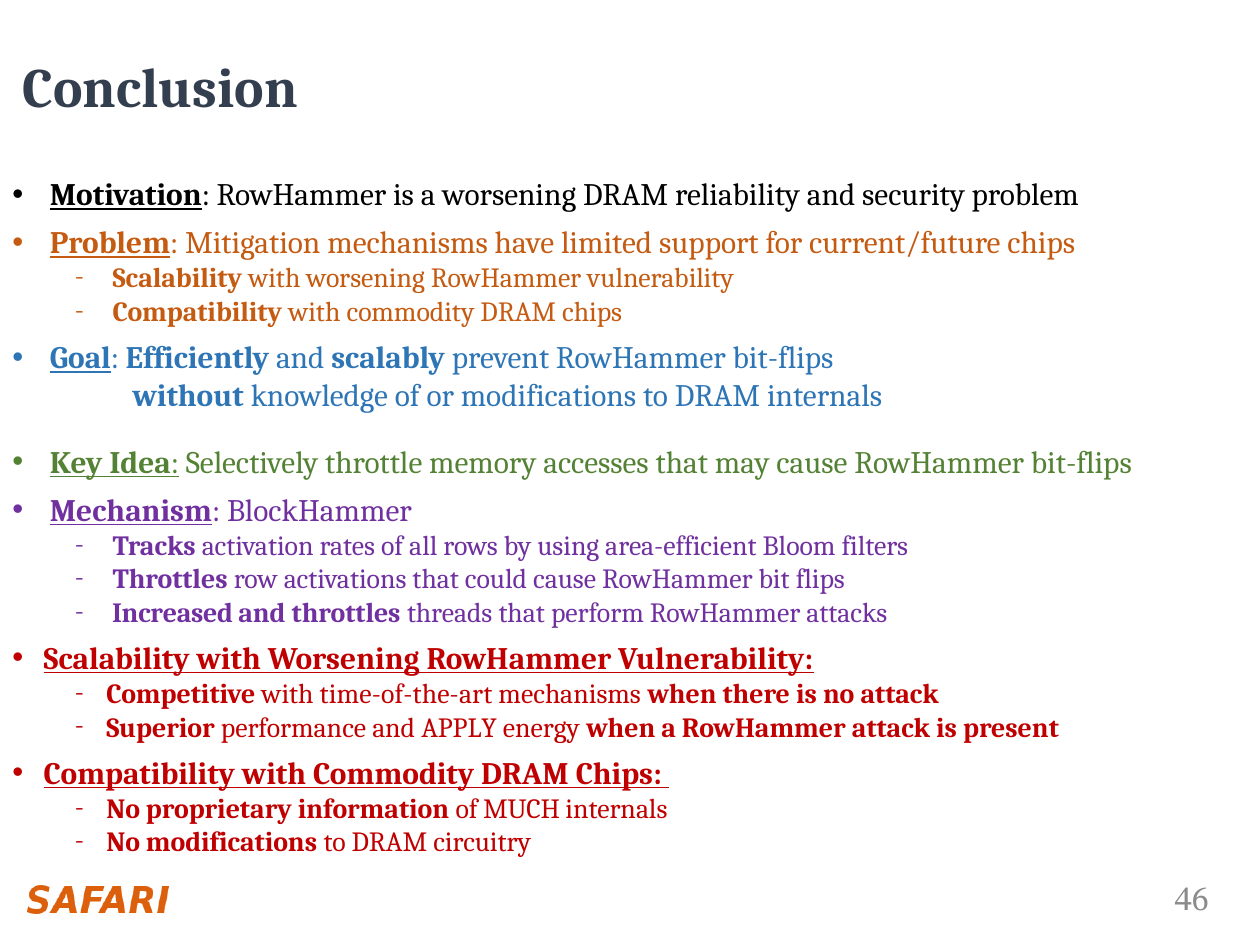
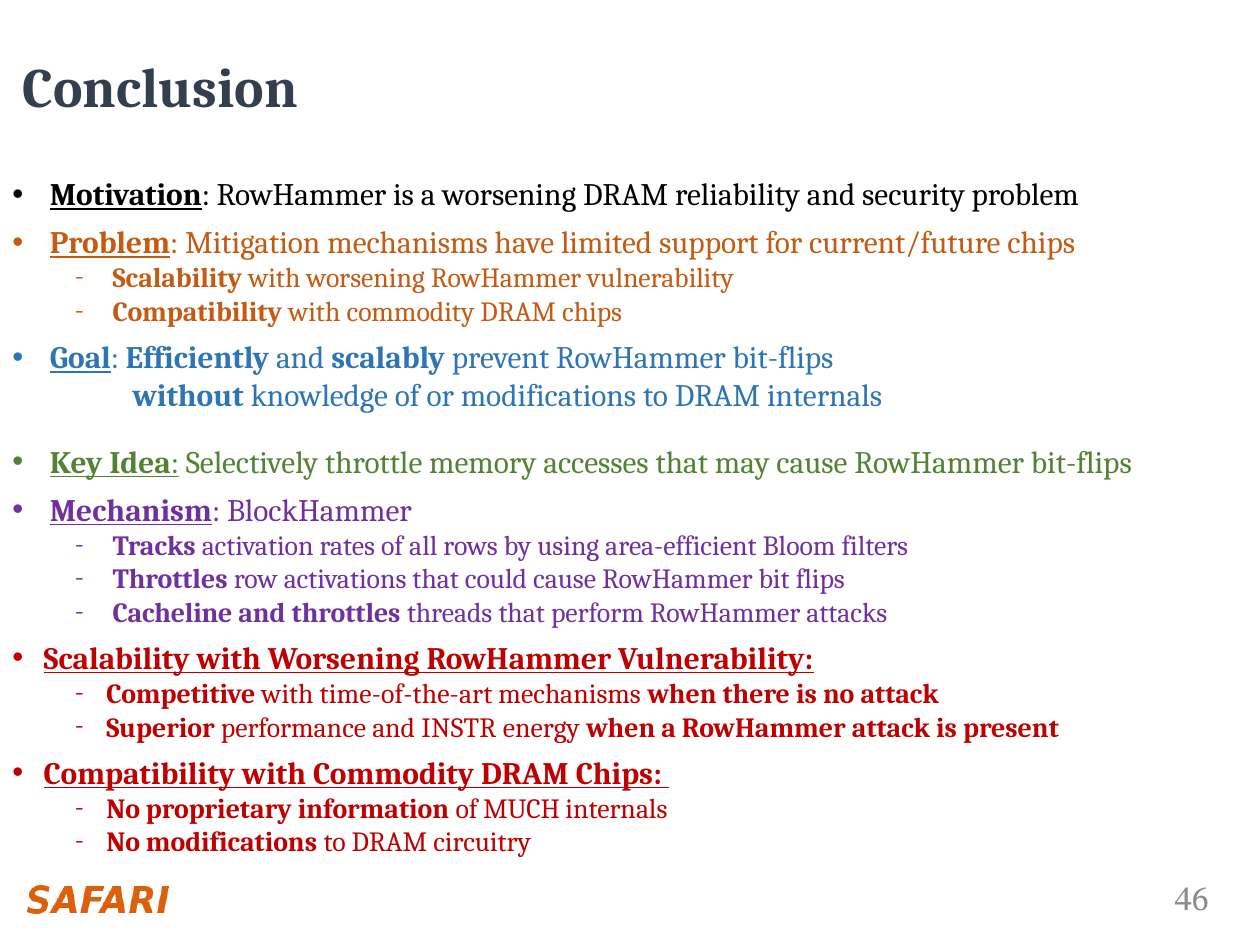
Increased: Increased -> Cacheline
APPLY: APPLY -> INSTR
